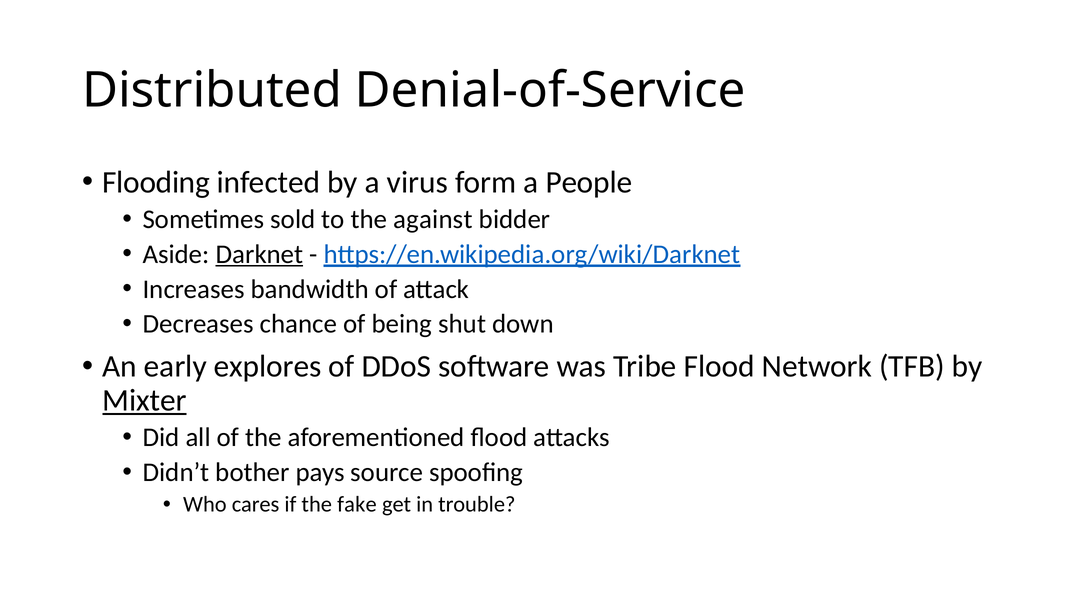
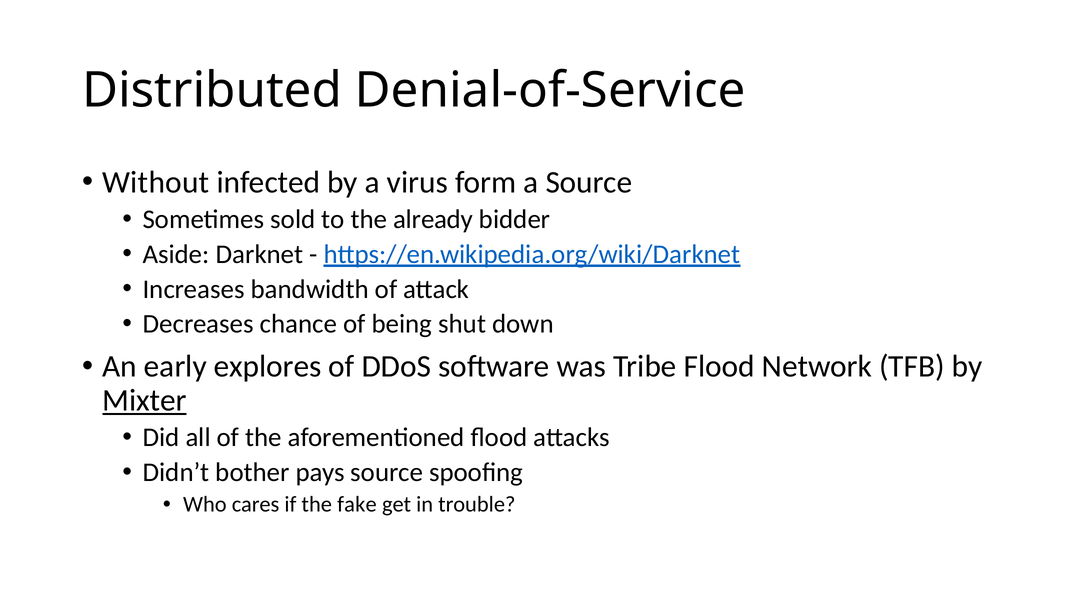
Flooding: Flooding -> Without
a People: People -> Source
against: against -> already
Darknet underline: present -> none
